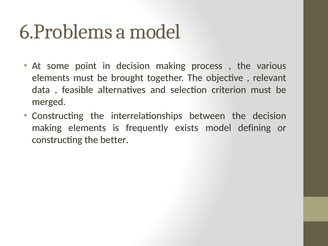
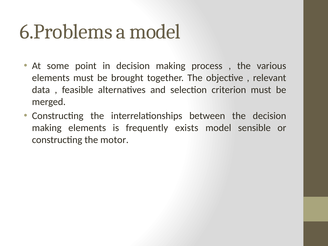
defining: defining -> sensible
better: better -> motor
